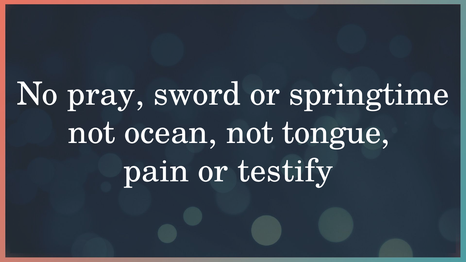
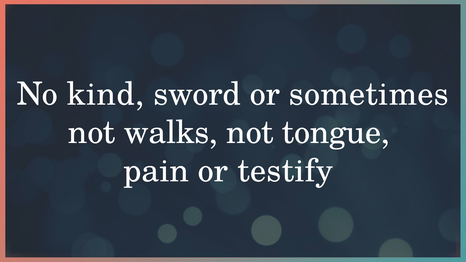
pray: pray -> kind
springtime: springtime -> sometimes
ocean: ocean -> walks
